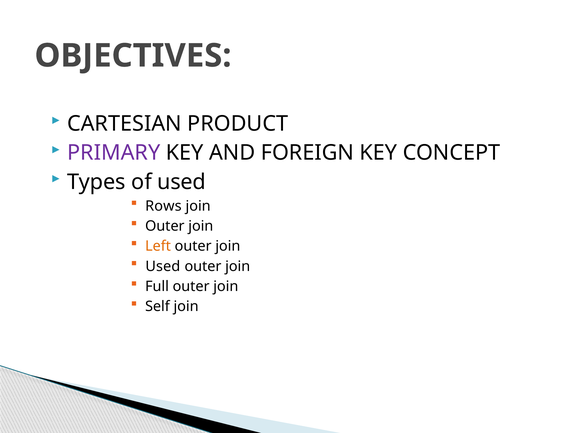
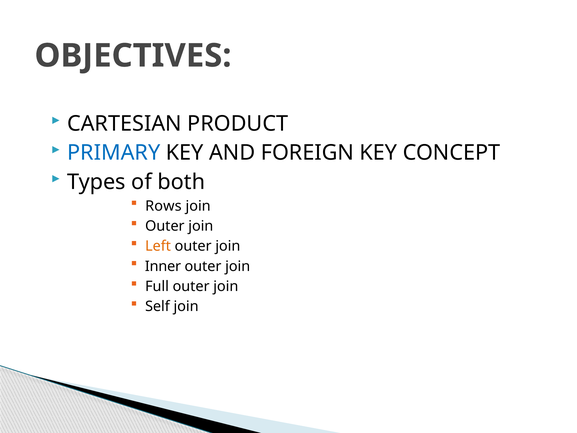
PRIMARY colour: purple -> blue
of used: used -> both
Used at (163, 266): Used -> Inner
